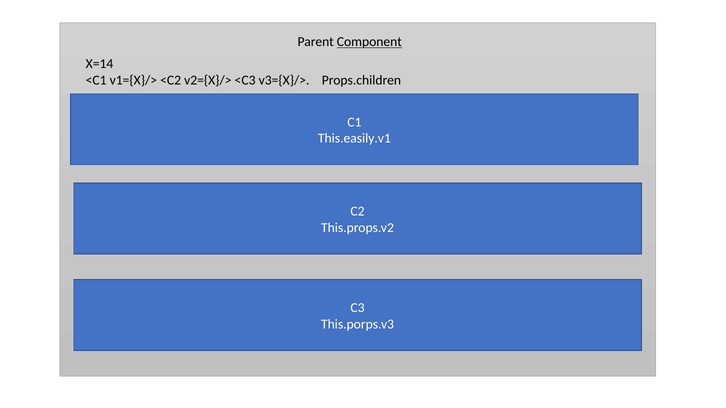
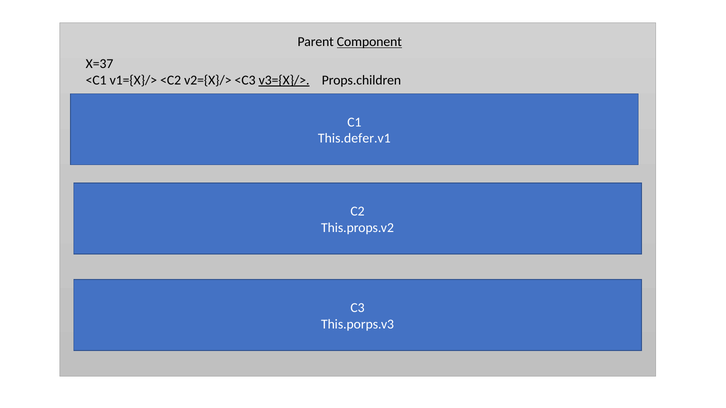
X=14: X=14 -> X=37
v3={X}/> underline: none -> present
This.easily.v1: This.easily.v1 -> This.defer.v1
